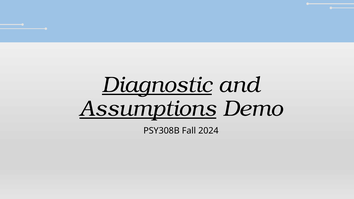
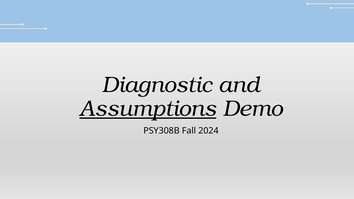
Diagnostic underline: present -> none
